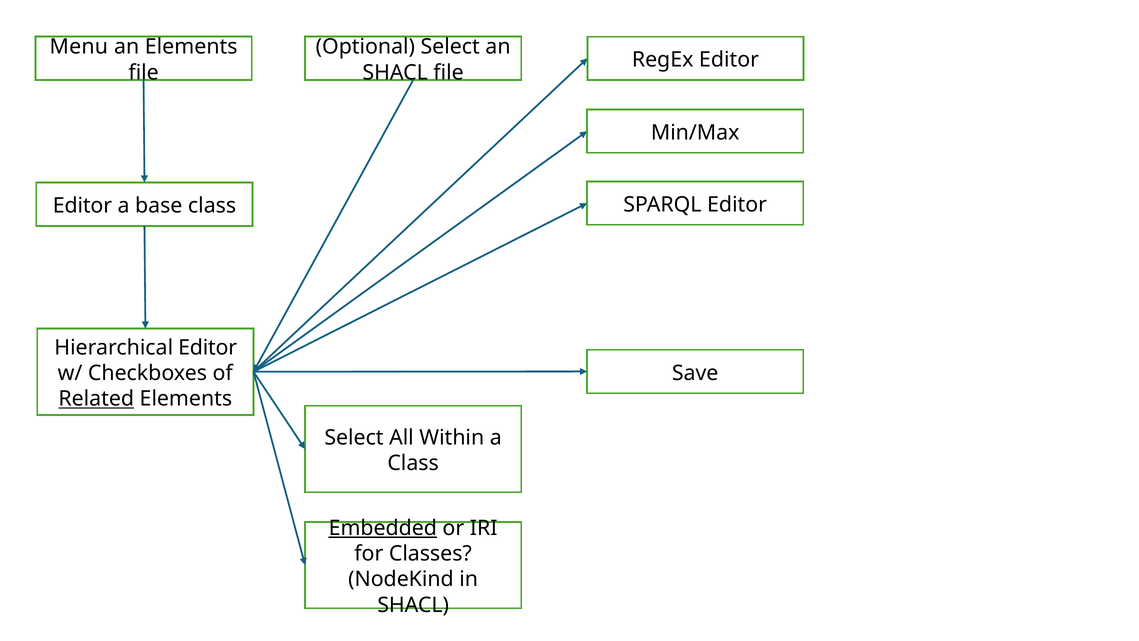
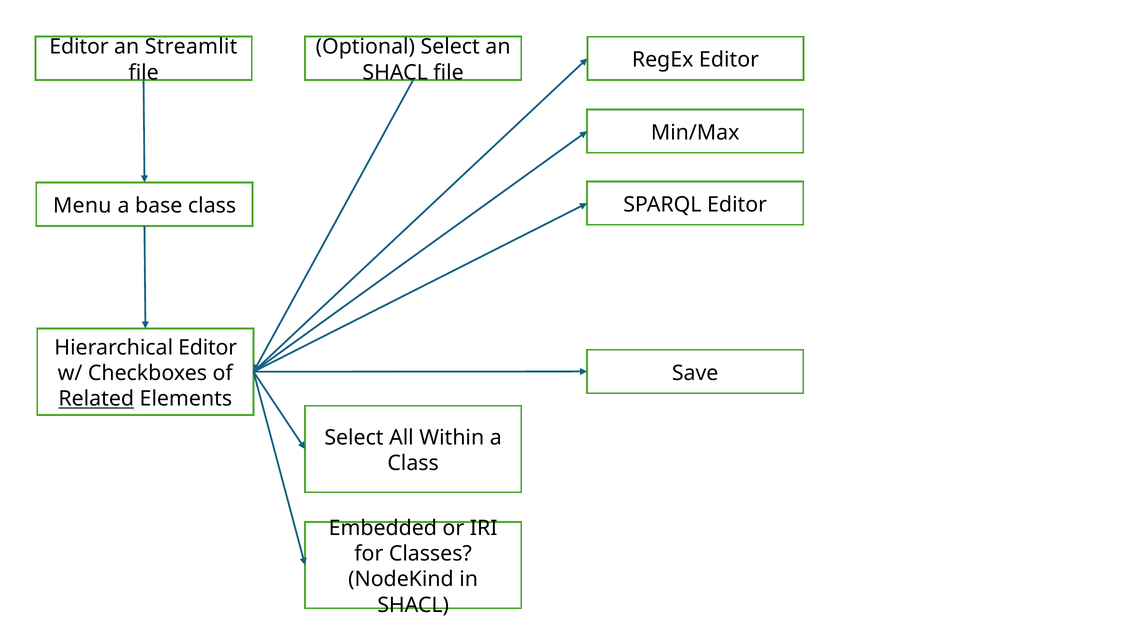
Menu at (79, 47): Menu -> Editor
an Elements: Elements -> Streamlit
Editor at (82, 206): Editor -> Menu
Embedded underline: present -> none
